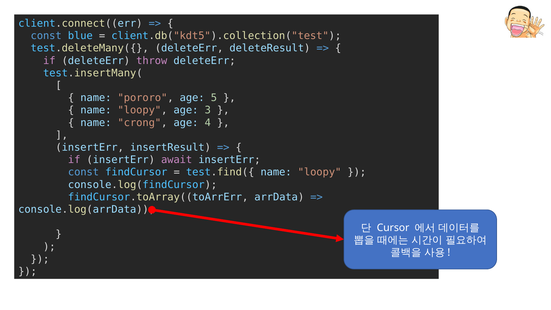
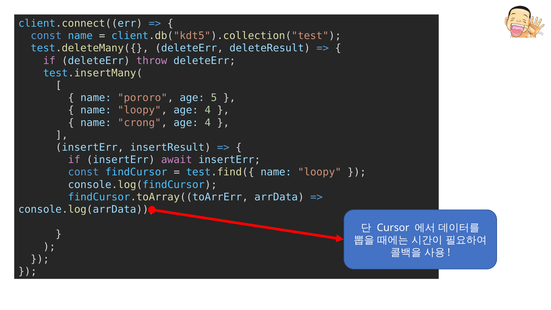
const blue: blue -> name
loopy age 3: 3 -> 4
